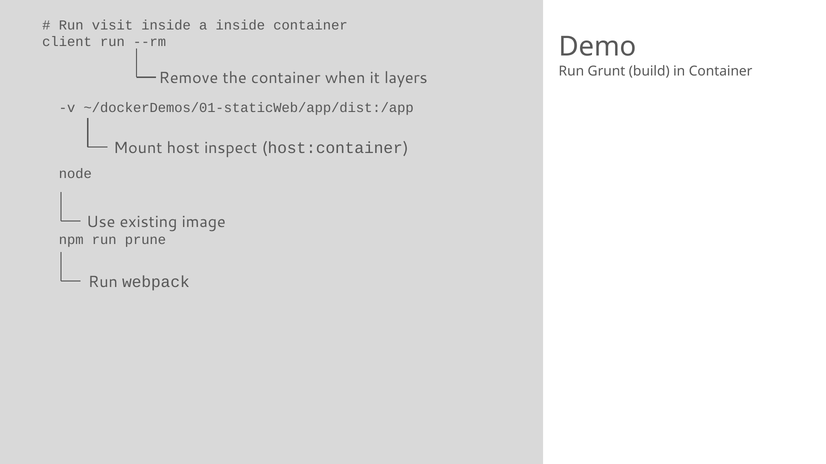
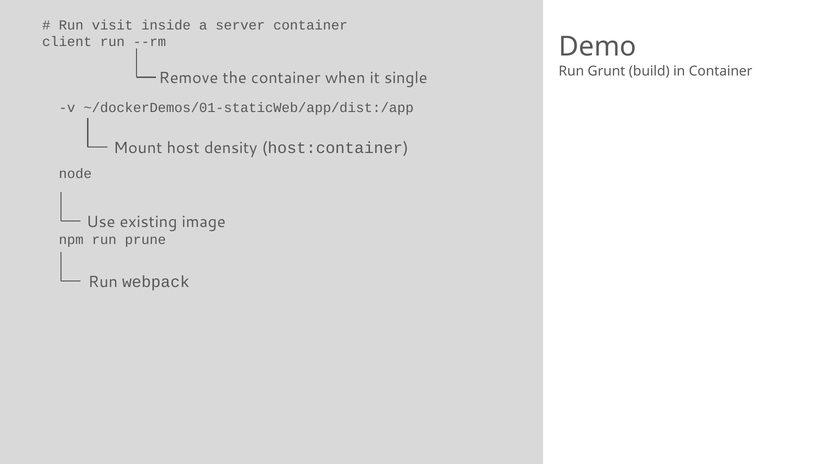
a inside: inside -> server
layers: layers -> single
inspect: inspect -> density
